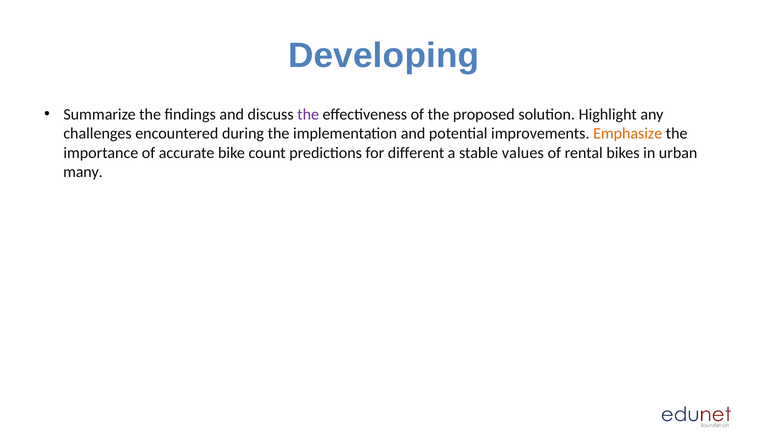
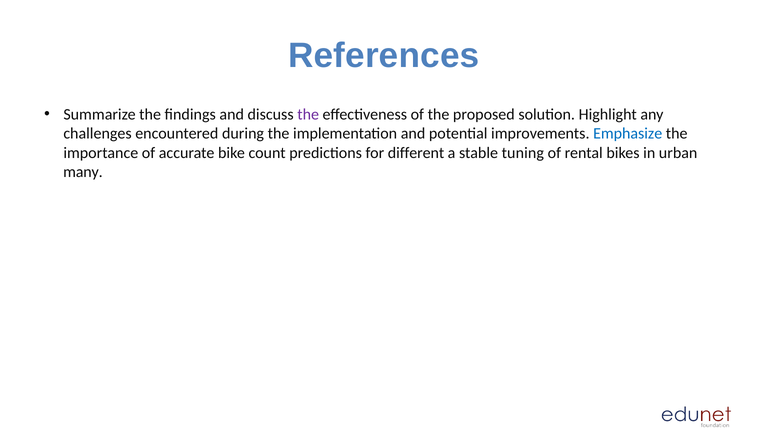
Developing: Developing -> References
Emphasize colour: orange -> blue
values: values -> tuning
